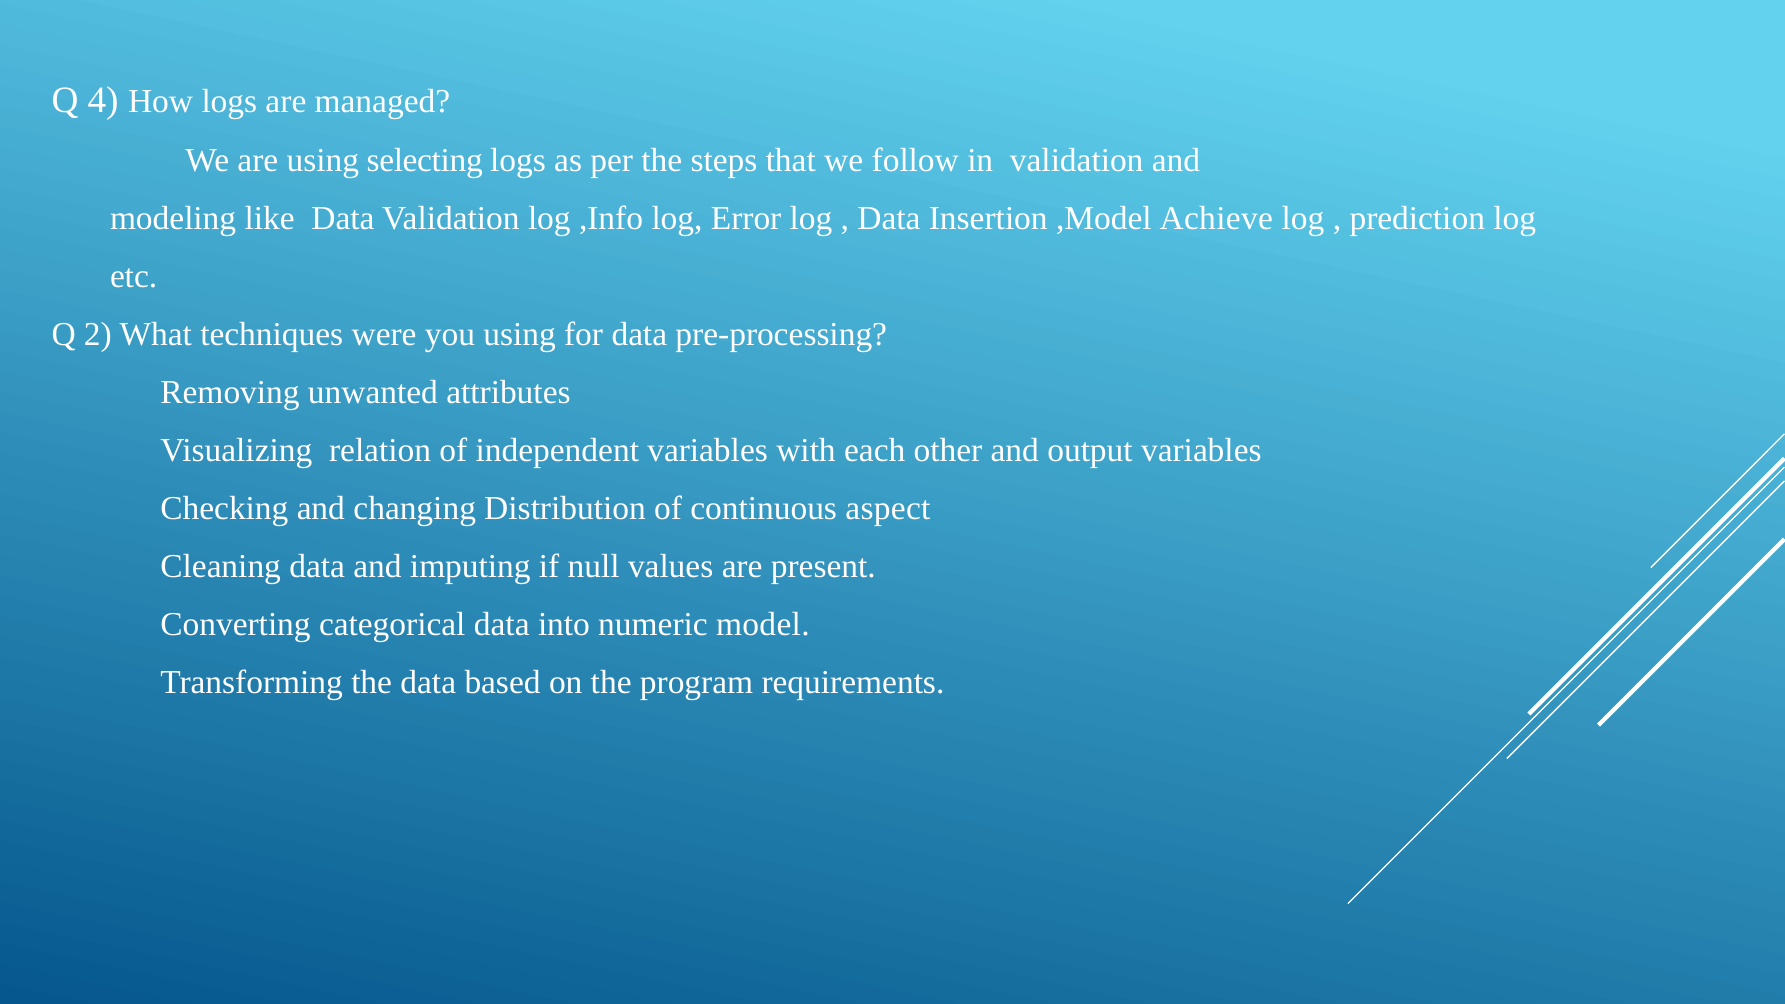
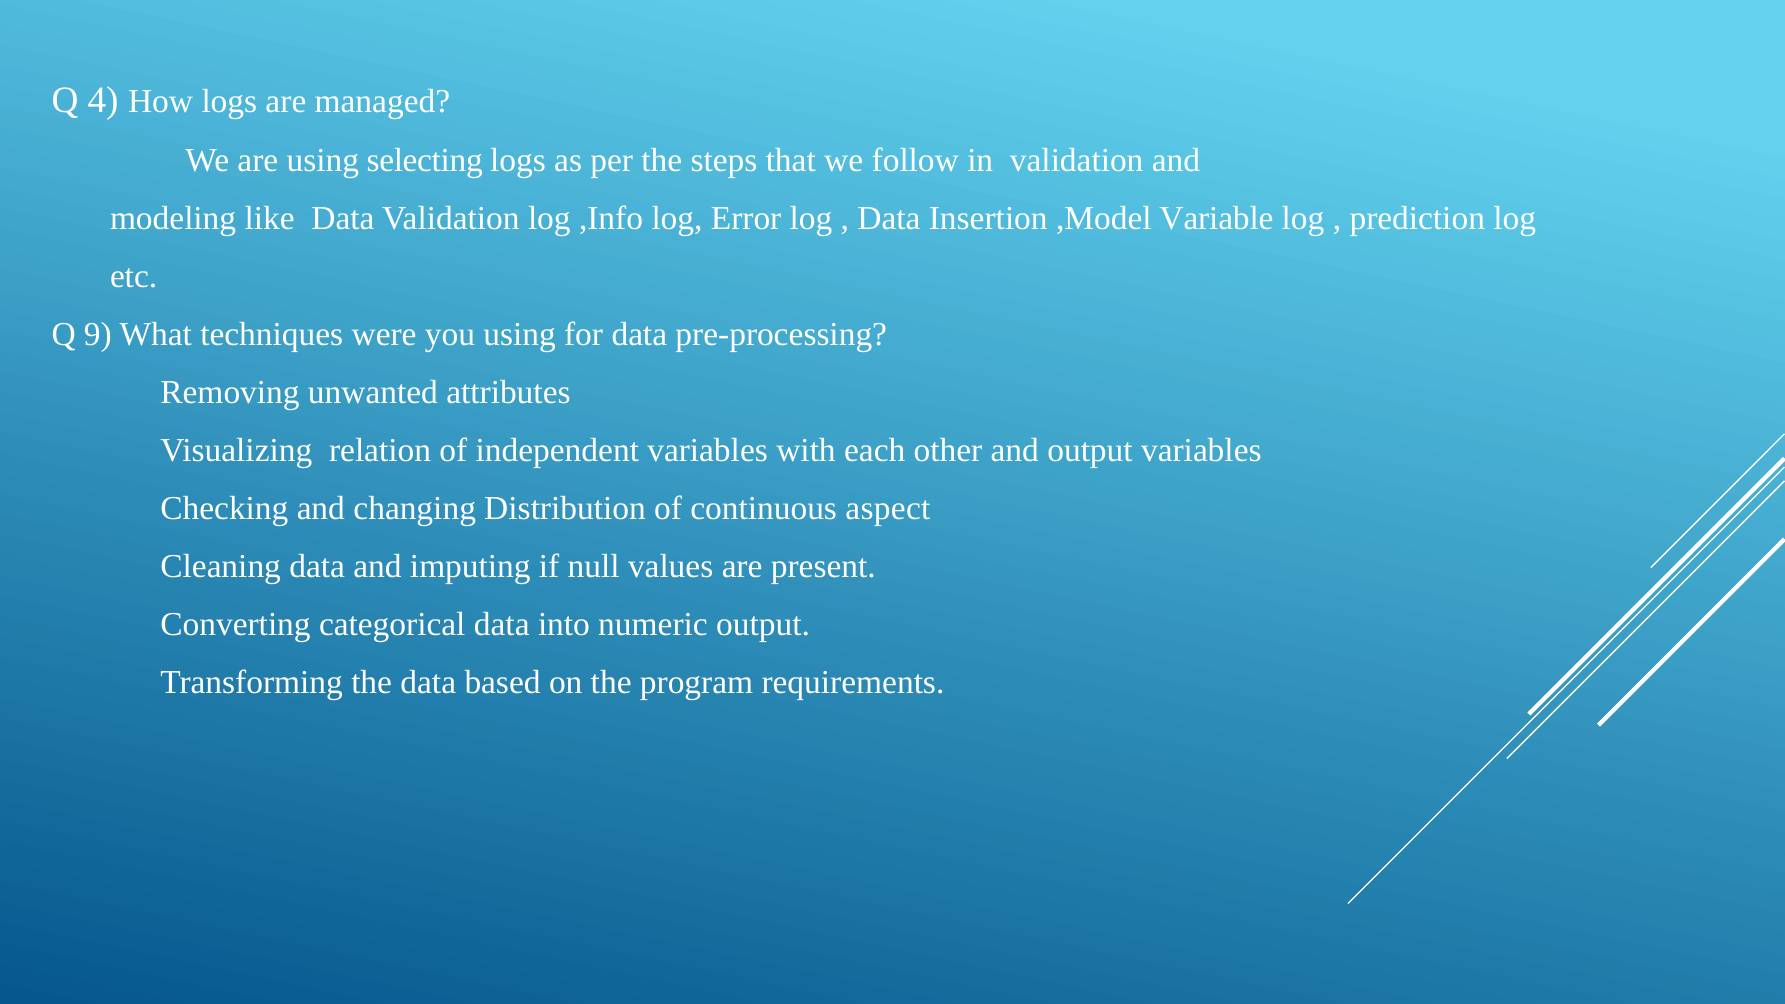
Achieve: Achieve -> Variable
2: 2 -> 9
numeric model: model -> output
